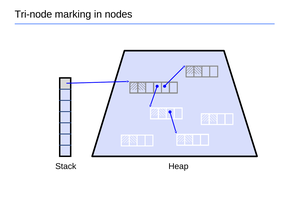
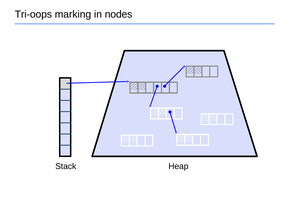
Tri-node: Tri-node -> Tri-oops
